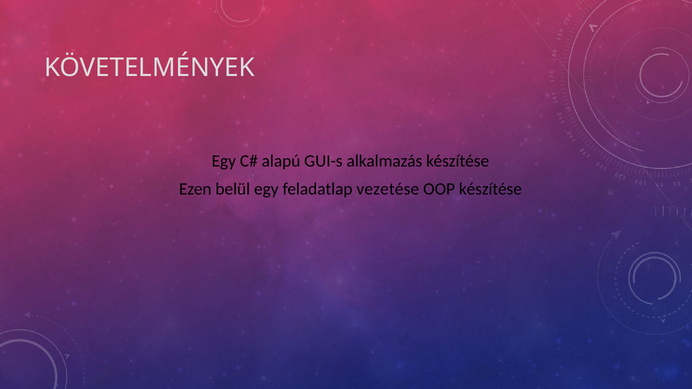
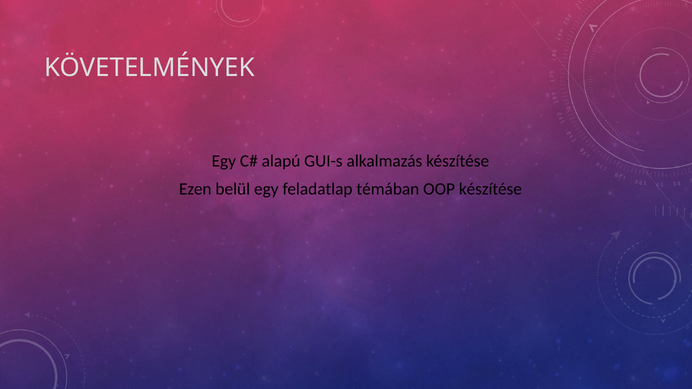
vezetése: vezetése -> témában
